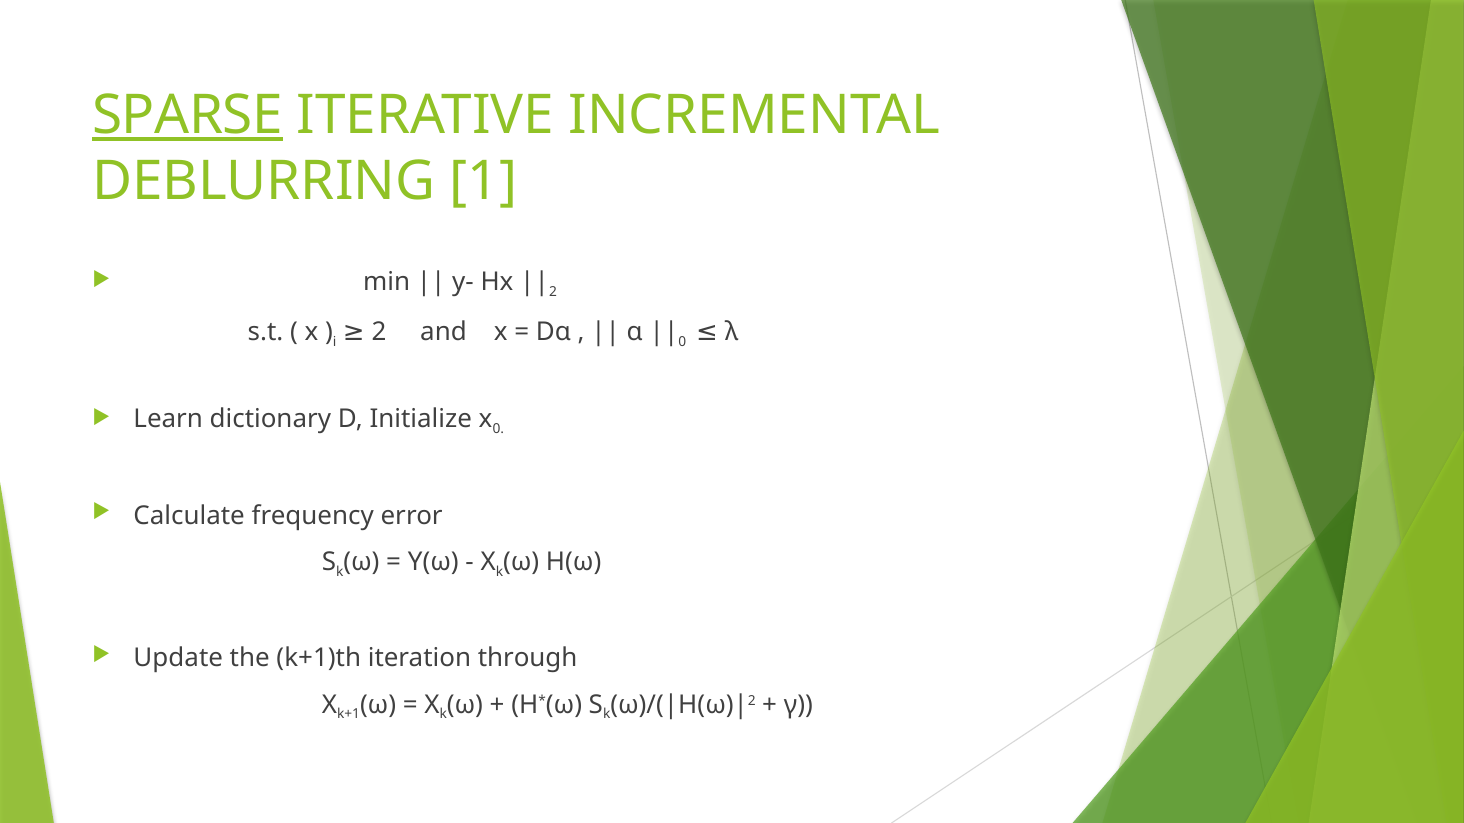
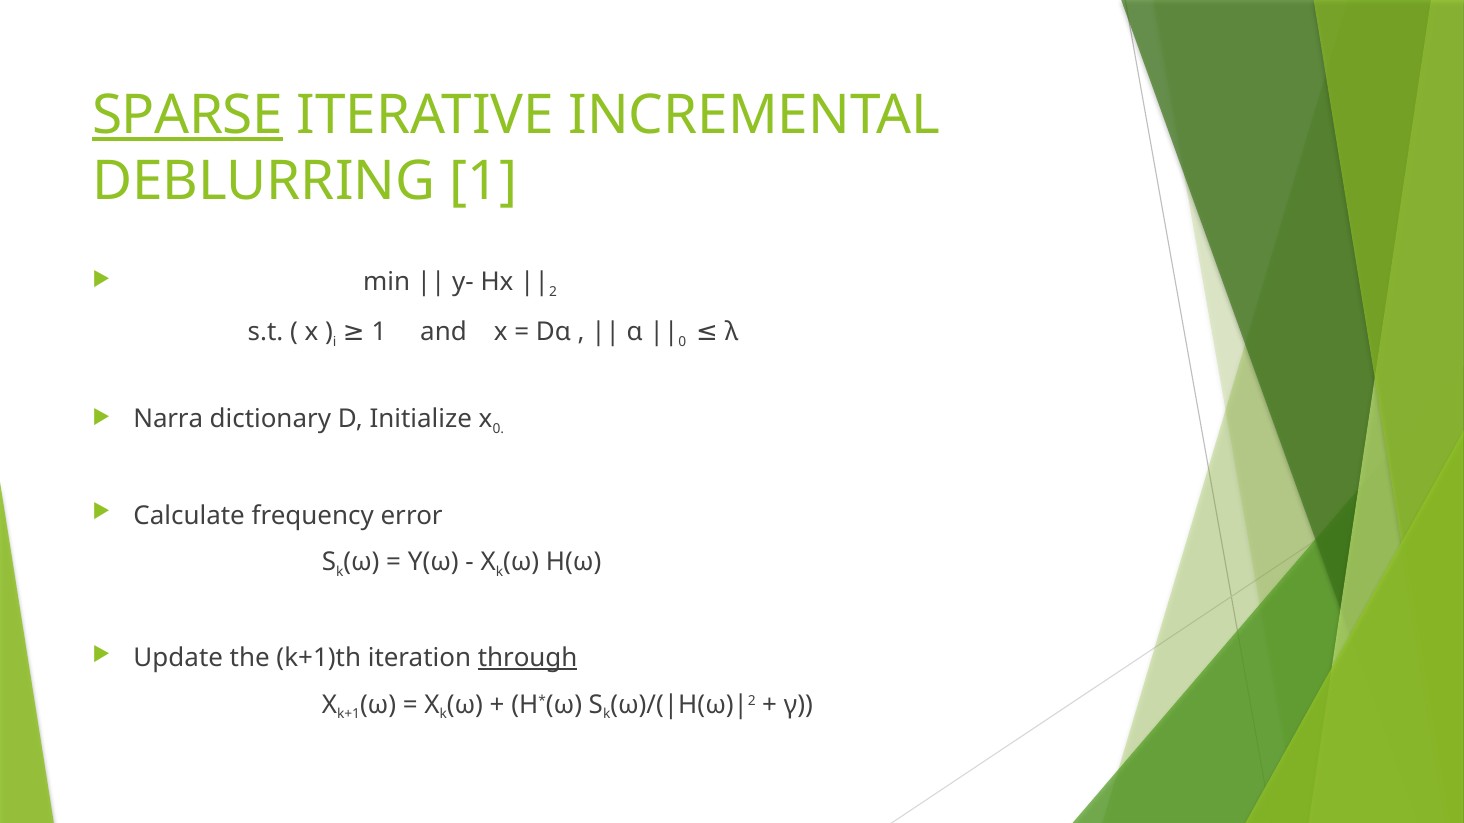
2 at (379, 332): 2 -> 1
Learn: Learn -> Narra
through underline: none -> present
